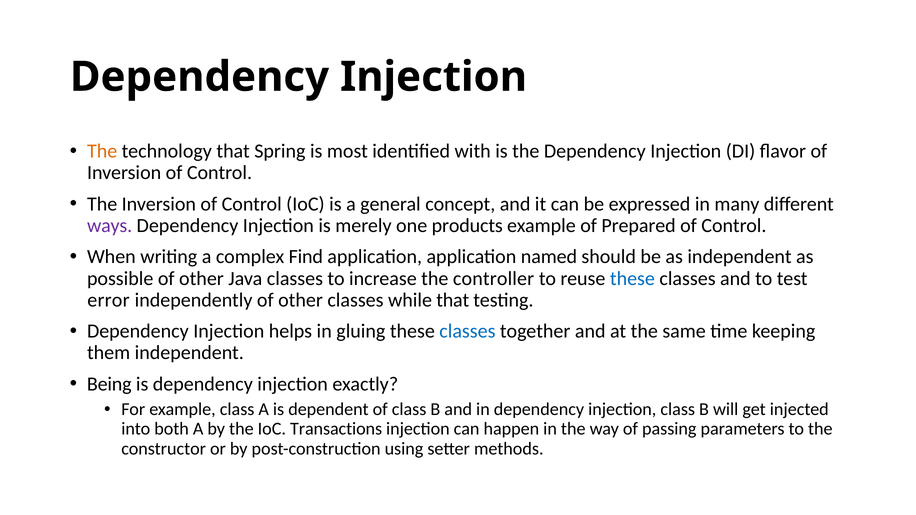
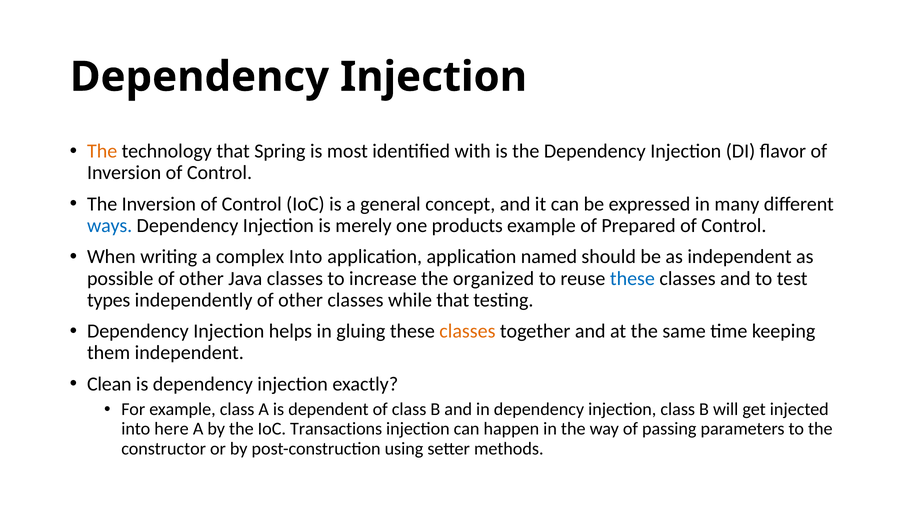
ways colour: purple -> blue
complex Find: Find -> Into
controller: controller -> organized
error: error -> types
classes at (467, 331) colour: blue -> orange
Being: Being -> Clean
both: both -> here
